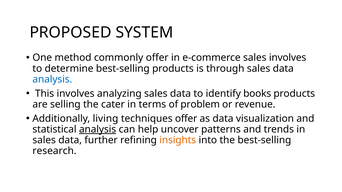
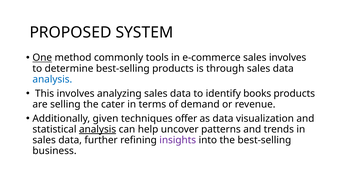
One underline: none -> present
commonly offer: offer -> tools
problem: problem -> demand
living: living -> given
insights colour: orange -> purple
research: research -> business
